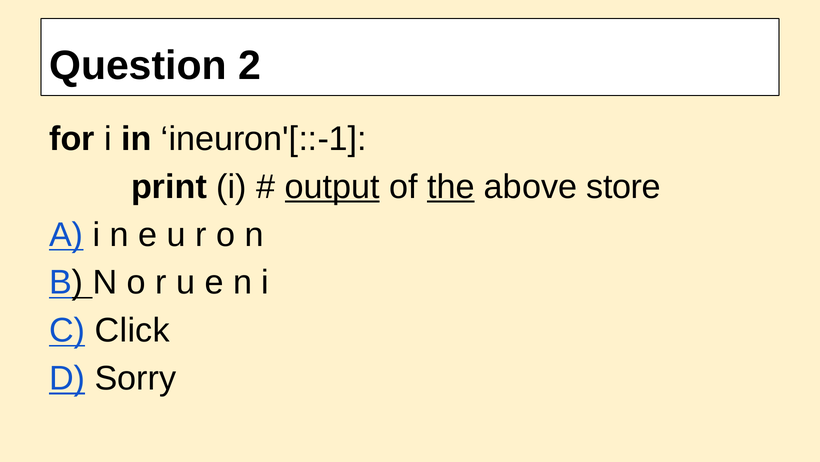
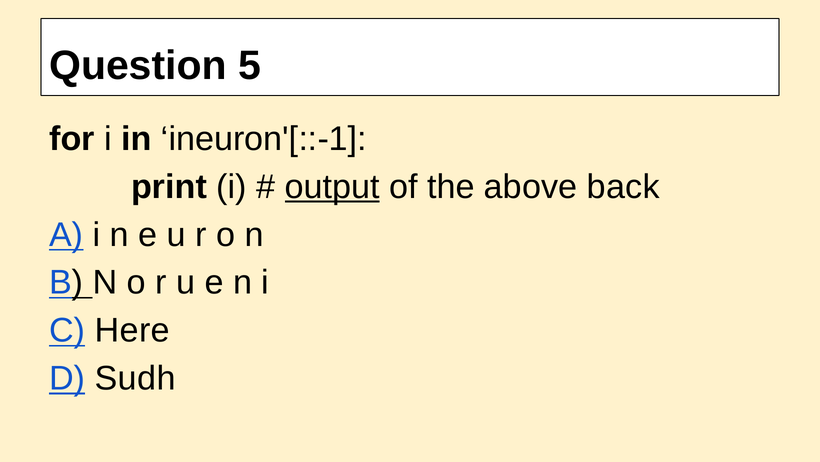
2: 2 -> 5
the underline: present -> none
store: store -> back
Click: Click -> Here
Sorry: Sorry -> Sudh
